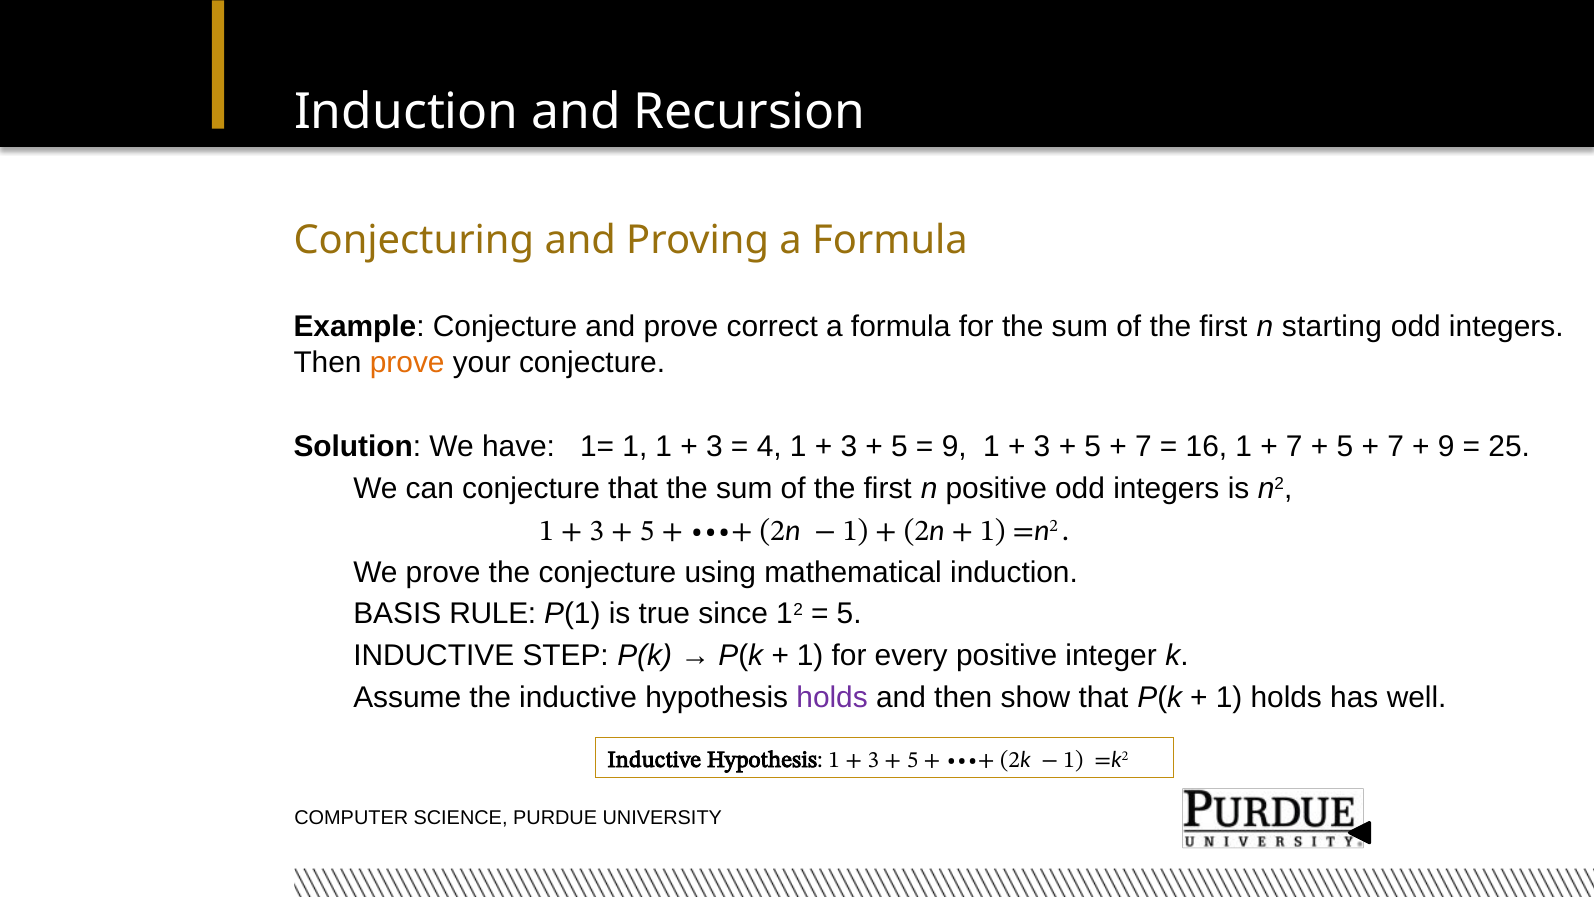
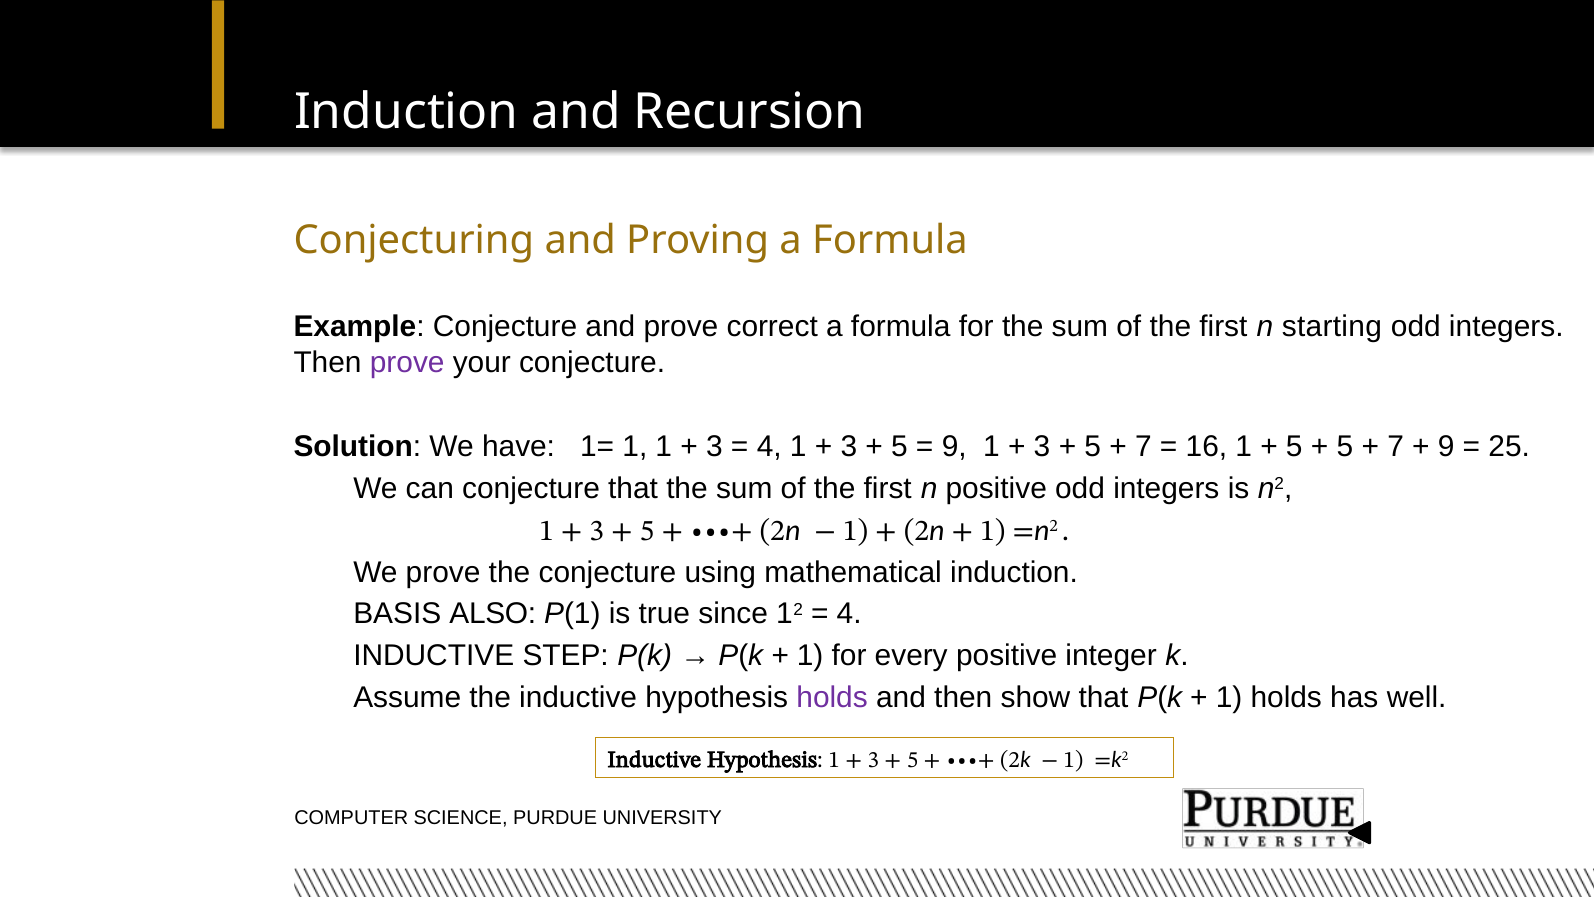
prove at (407, 363) colour: orange -> purple
7 at (1294, 446): 7 -> 5
RULE: RULE -> ALSO
5 at (849, 614): 5 -> 4
